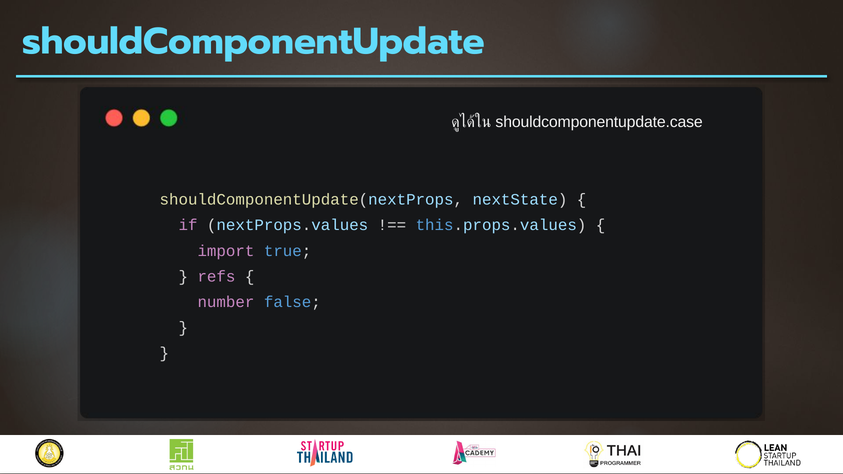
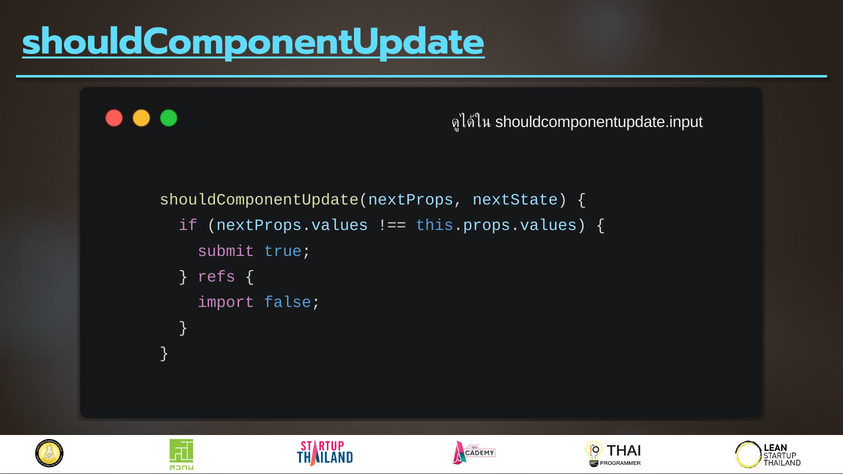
shouldComponentUpdate underline: none -> present
shouldcomponentupdate.case: shouldcomponentupdate.case -> shouldcomponentupdate.input
import: import -> submit
number: number -> import
